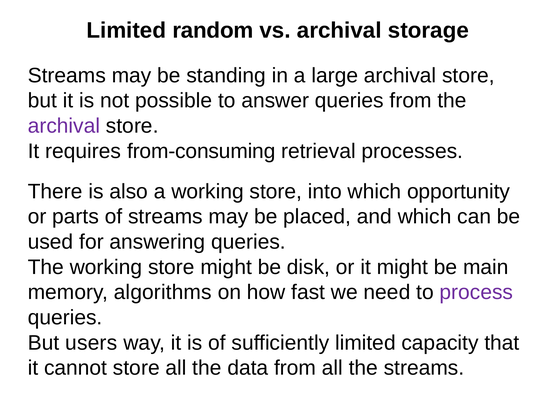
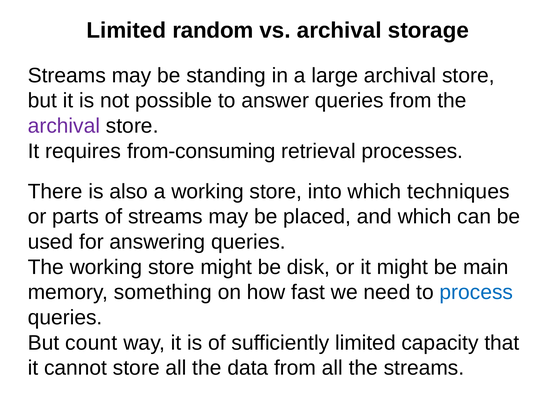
opportunity: opportunity -> techniques
algorithms: algorithms -> something
process colour: purple -> blue
users: users -> count
